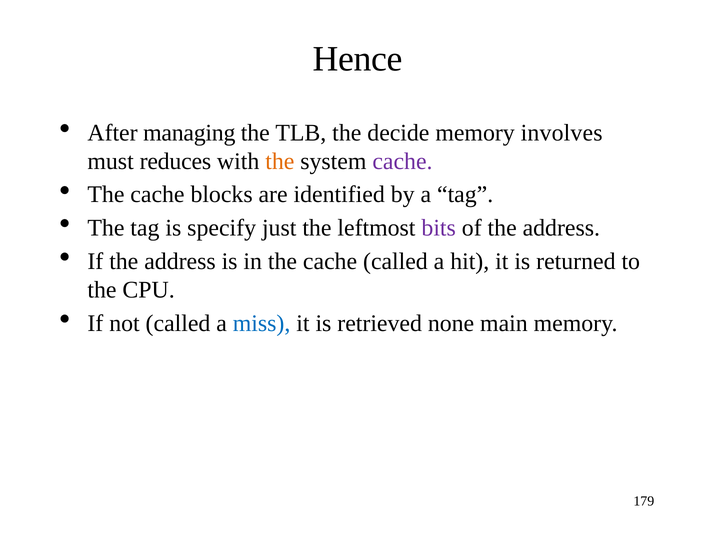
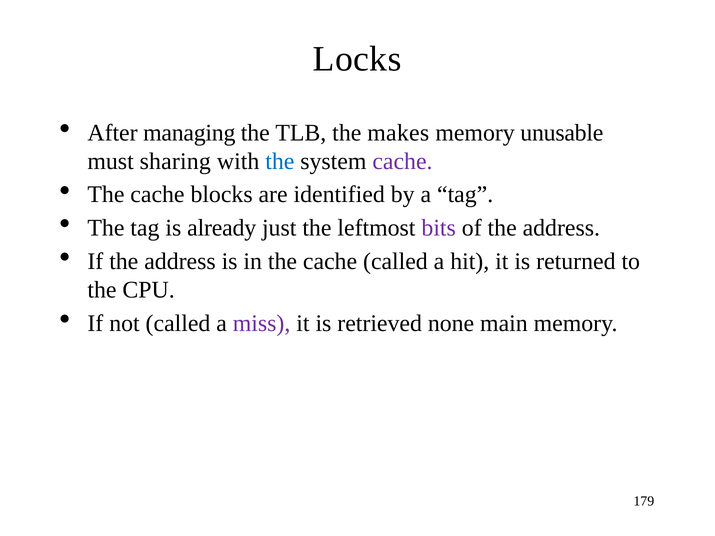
Hence: Hence -> Locks
decide: decide -> makes
involves: involves -> unusable
reduces: reduces -> sharing
the at (280, 161) colour: orange -> blue
specify: specify -> already
miss colour: blue -> purple
